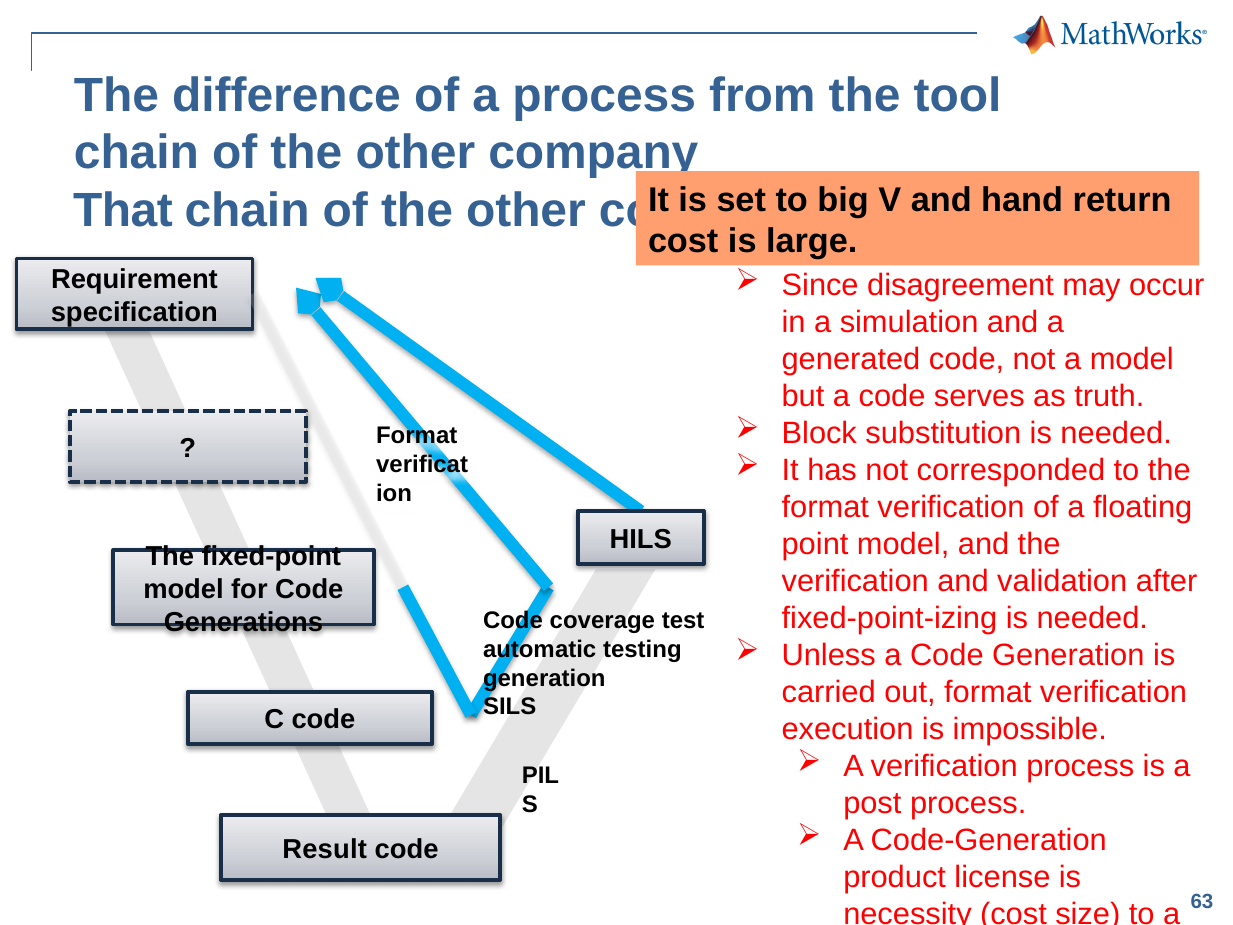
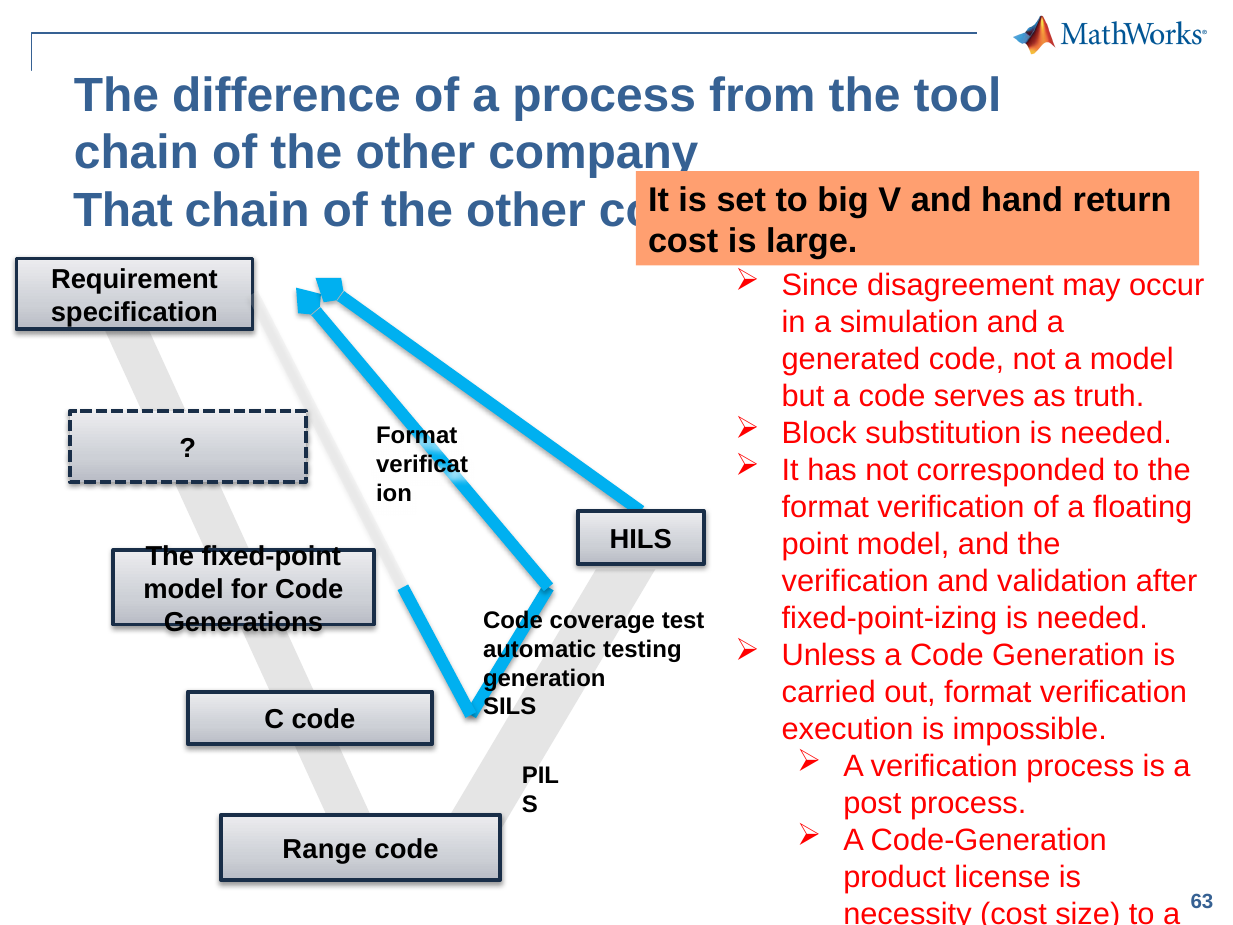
Result: Result -> Range
